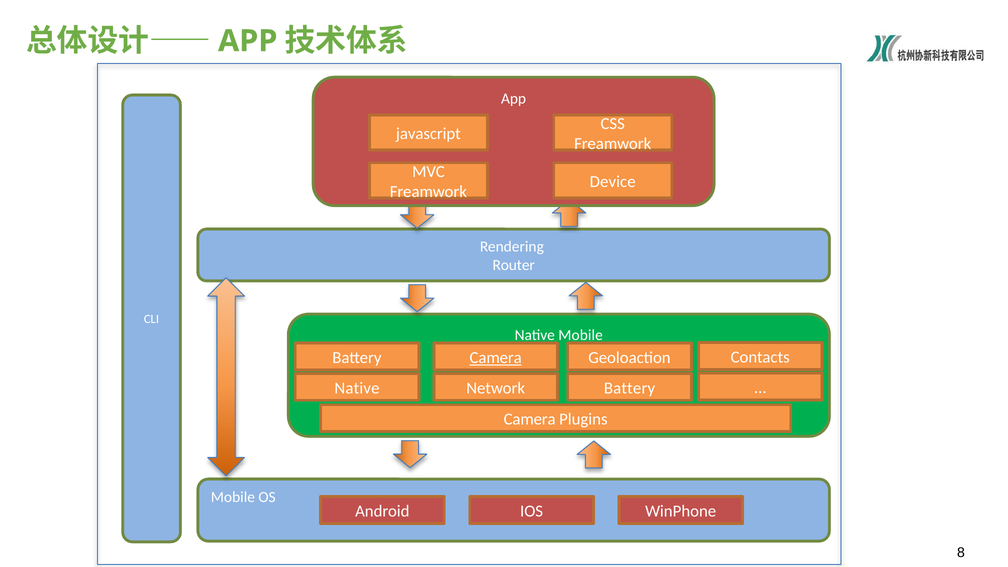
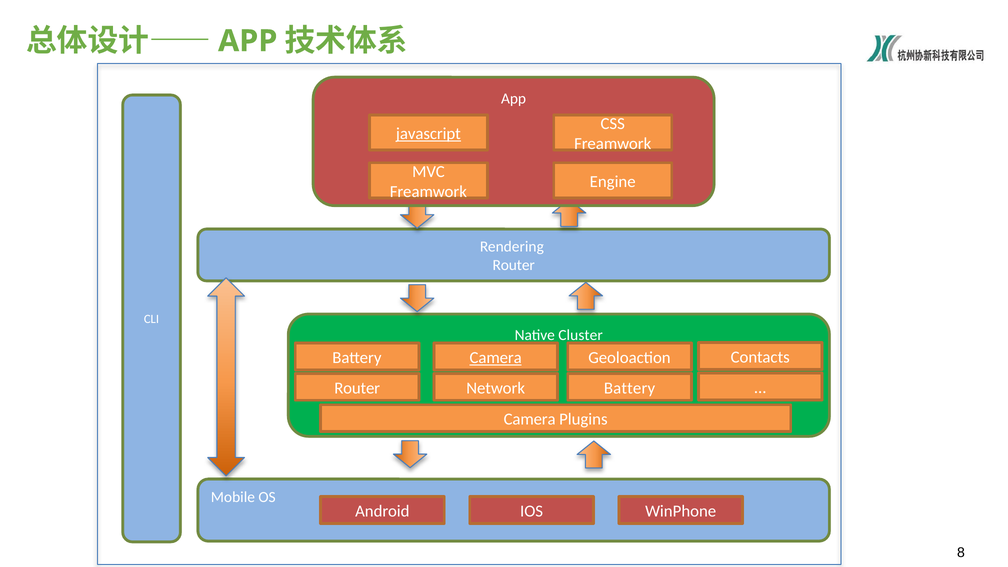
javascript underline: none -> present
Device: Device -> Engine
Mobile at (581, 335): Mobile -> Cluster
Native at (357, 388): Native -> Router
